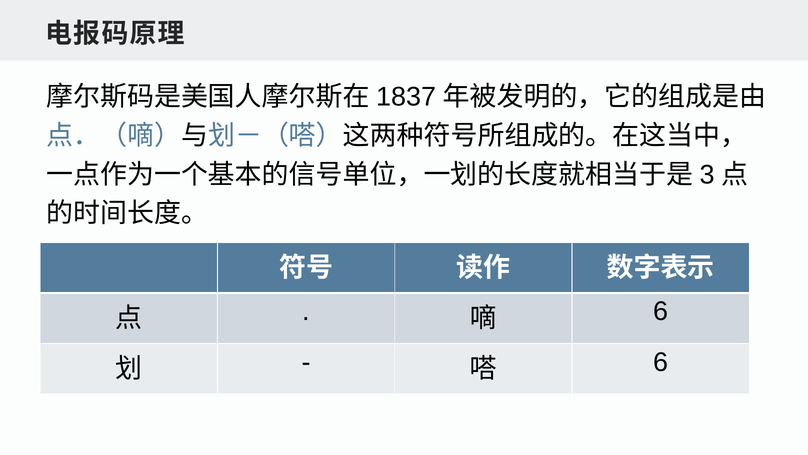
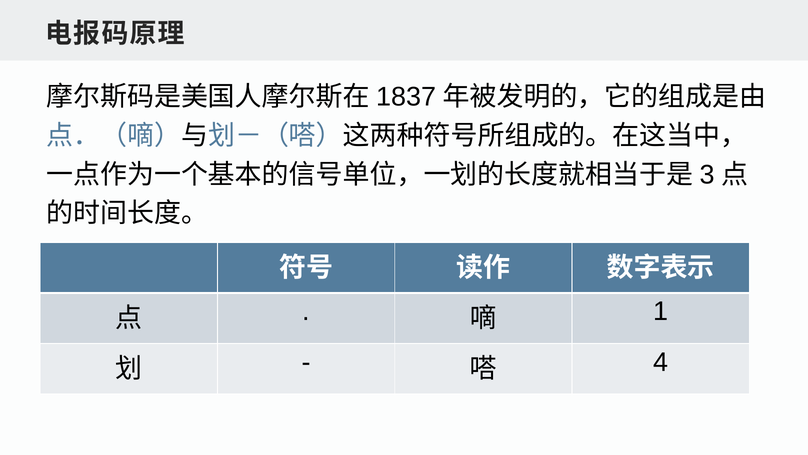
6 at (661, 311): 6 -> 1
6 at (661, 362): 6 -> 4
